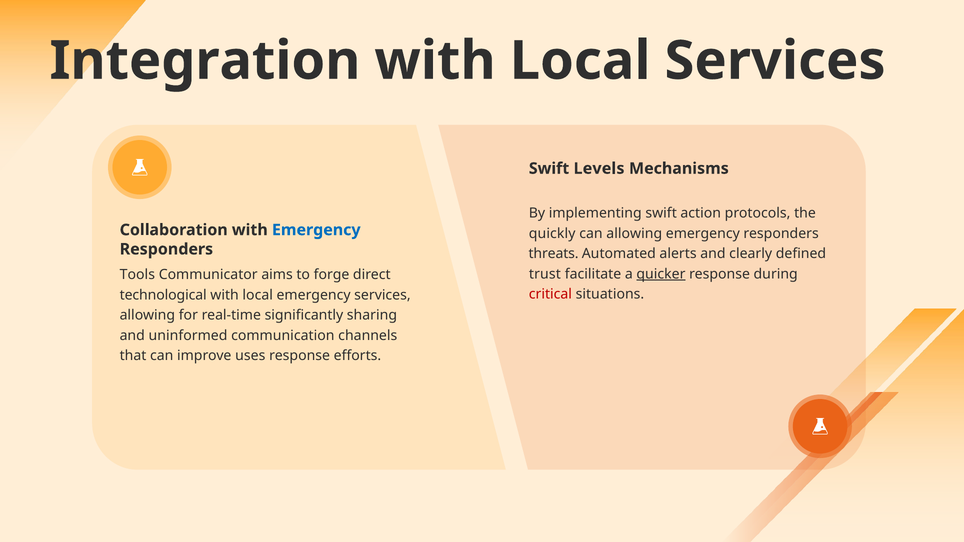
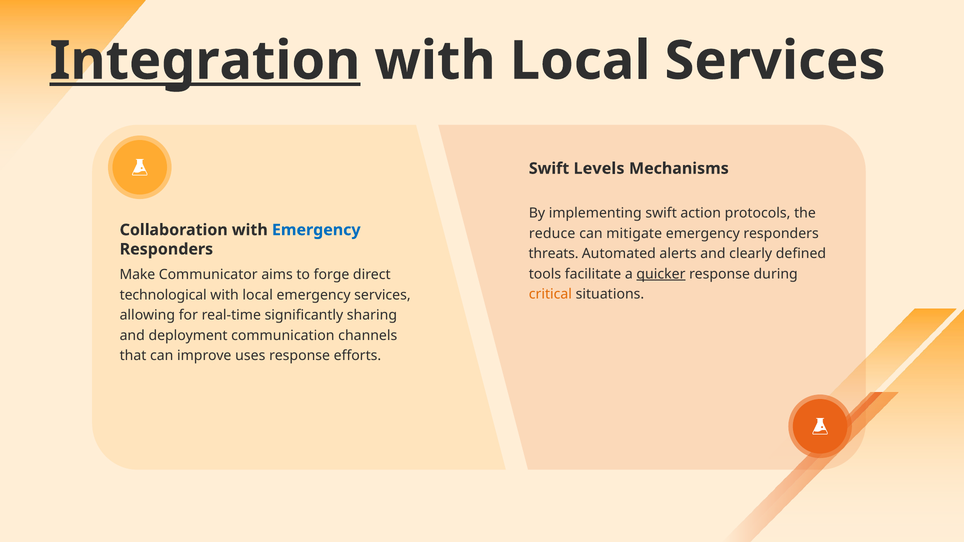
Integration underline: none -> present
quickly: quickly -> reduce
can allowing: allowing -> mitigate
trust: trust -> tools
Tools: Tools -> Make
critical colour: red -> orange
uninformed: uninformed -> deployment
